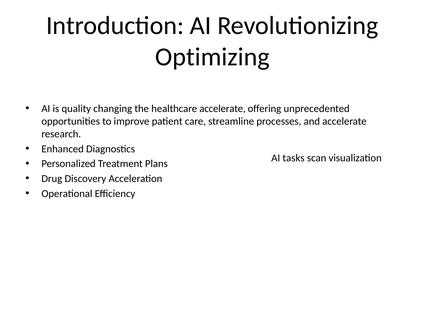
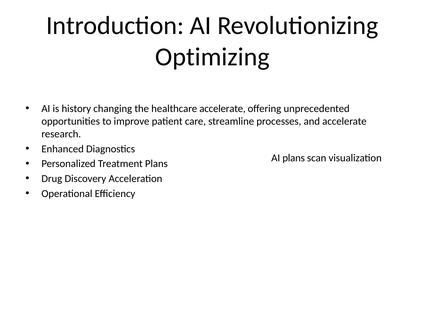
quality: quality -> history
tasks at (294, 158): tasks -> plans
